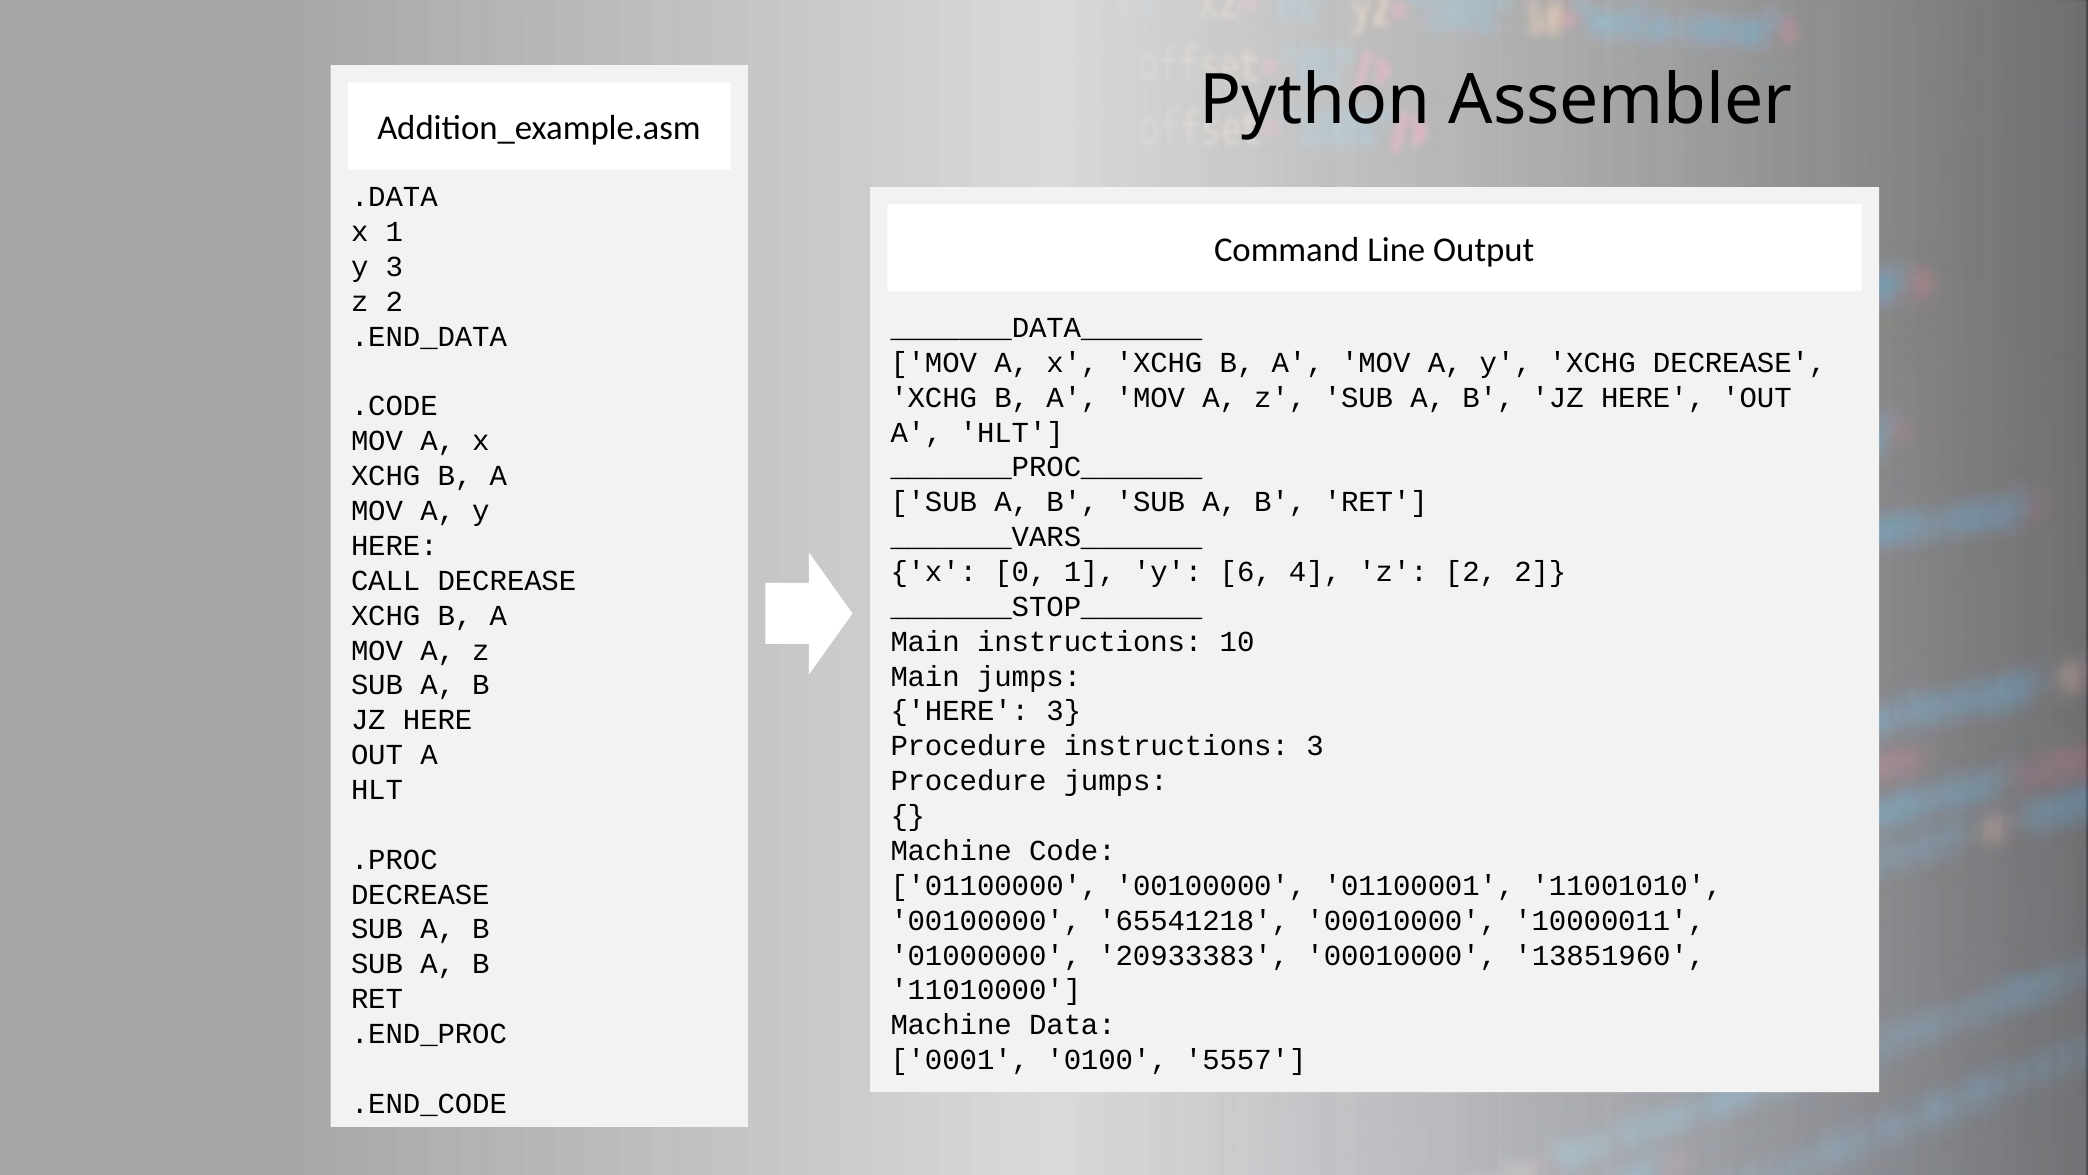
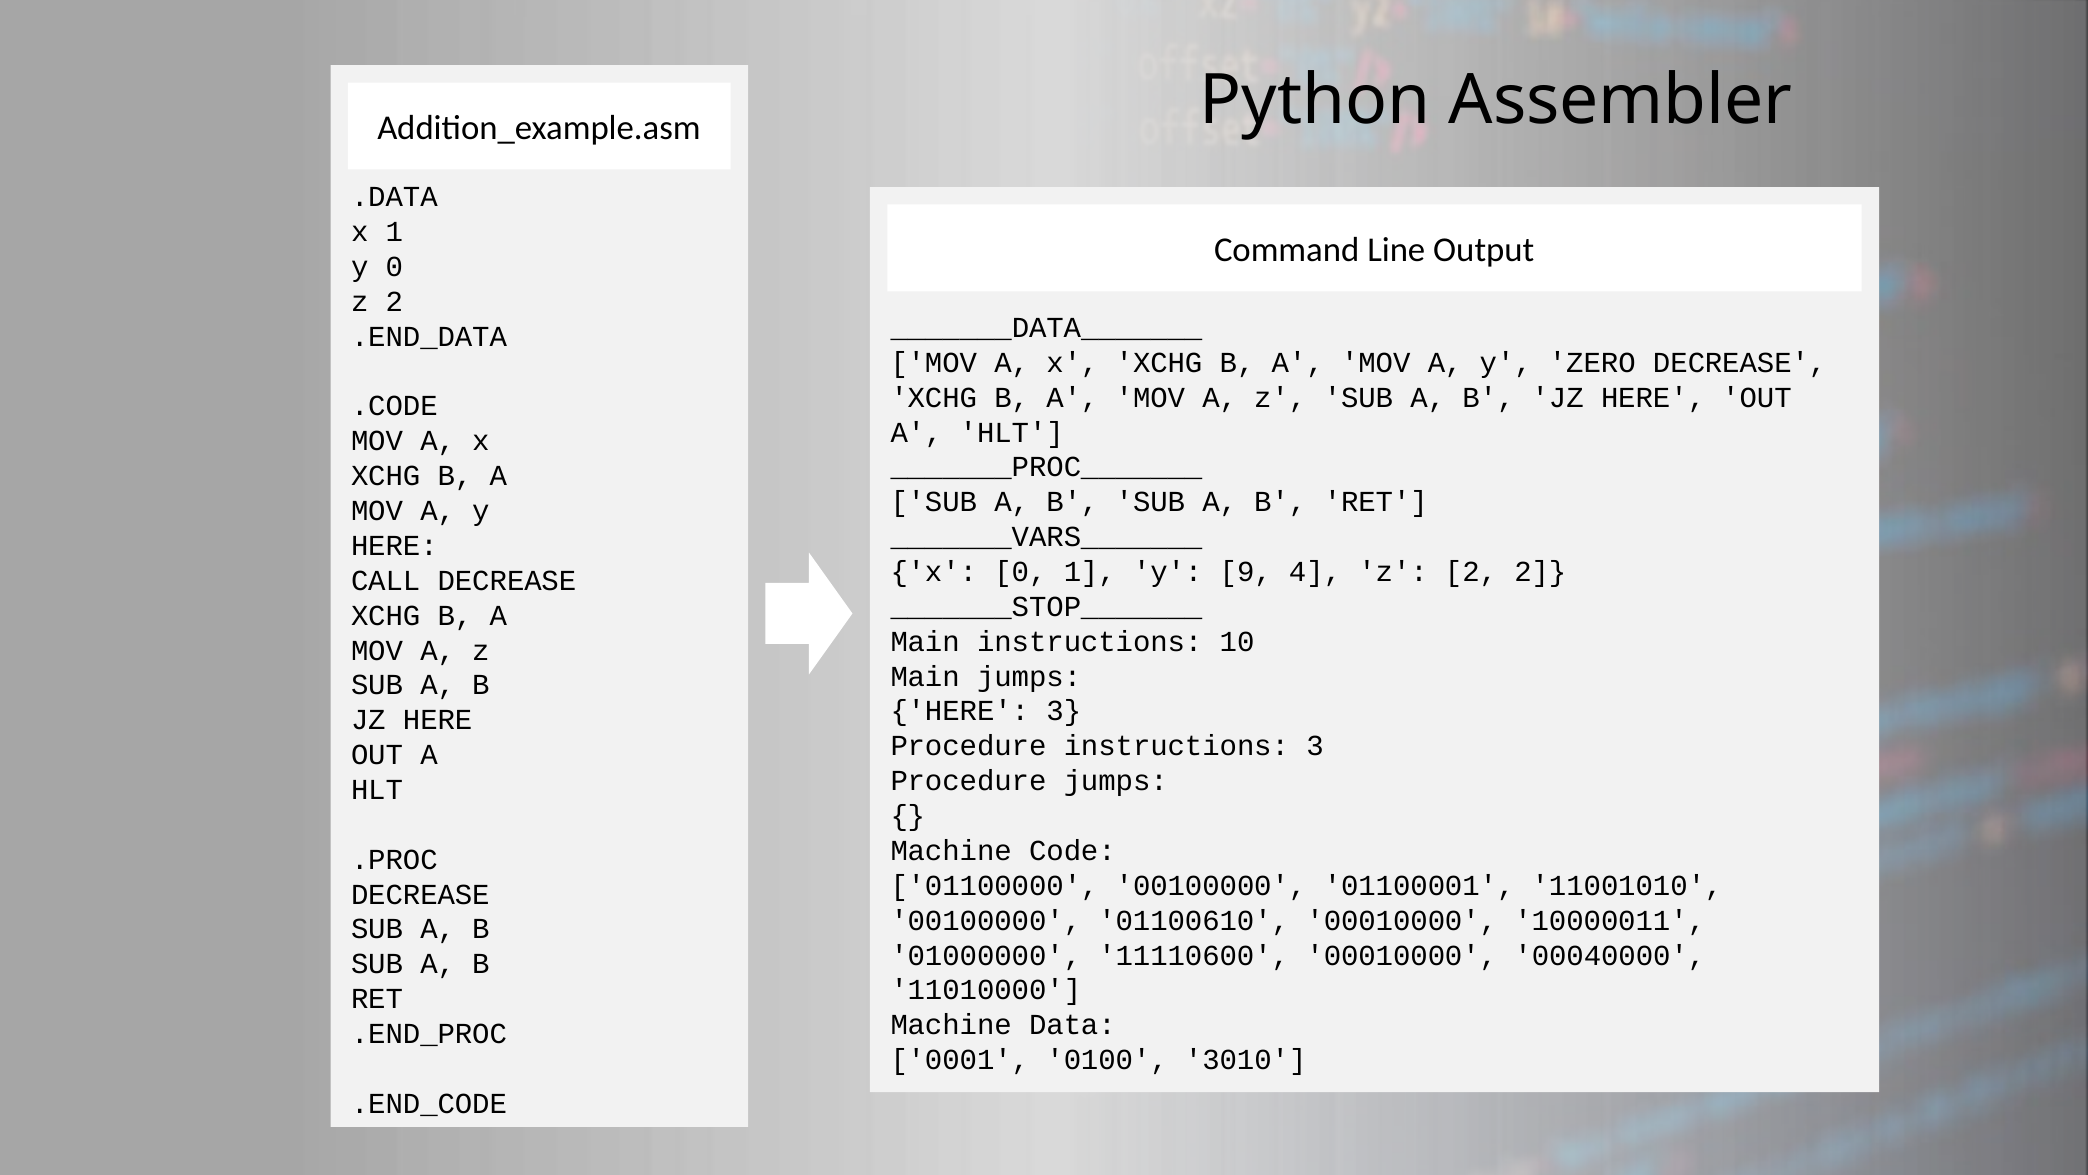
y 3: 3 -> 0
y XCHG: XCHG -> ZERO
6: 6 -> 9
65541218: 65541218 -> 01100610
20933383: 20933383 -> 11110600
13851960: 13851960 -> 00040000
5557: 5557 -> 3010
